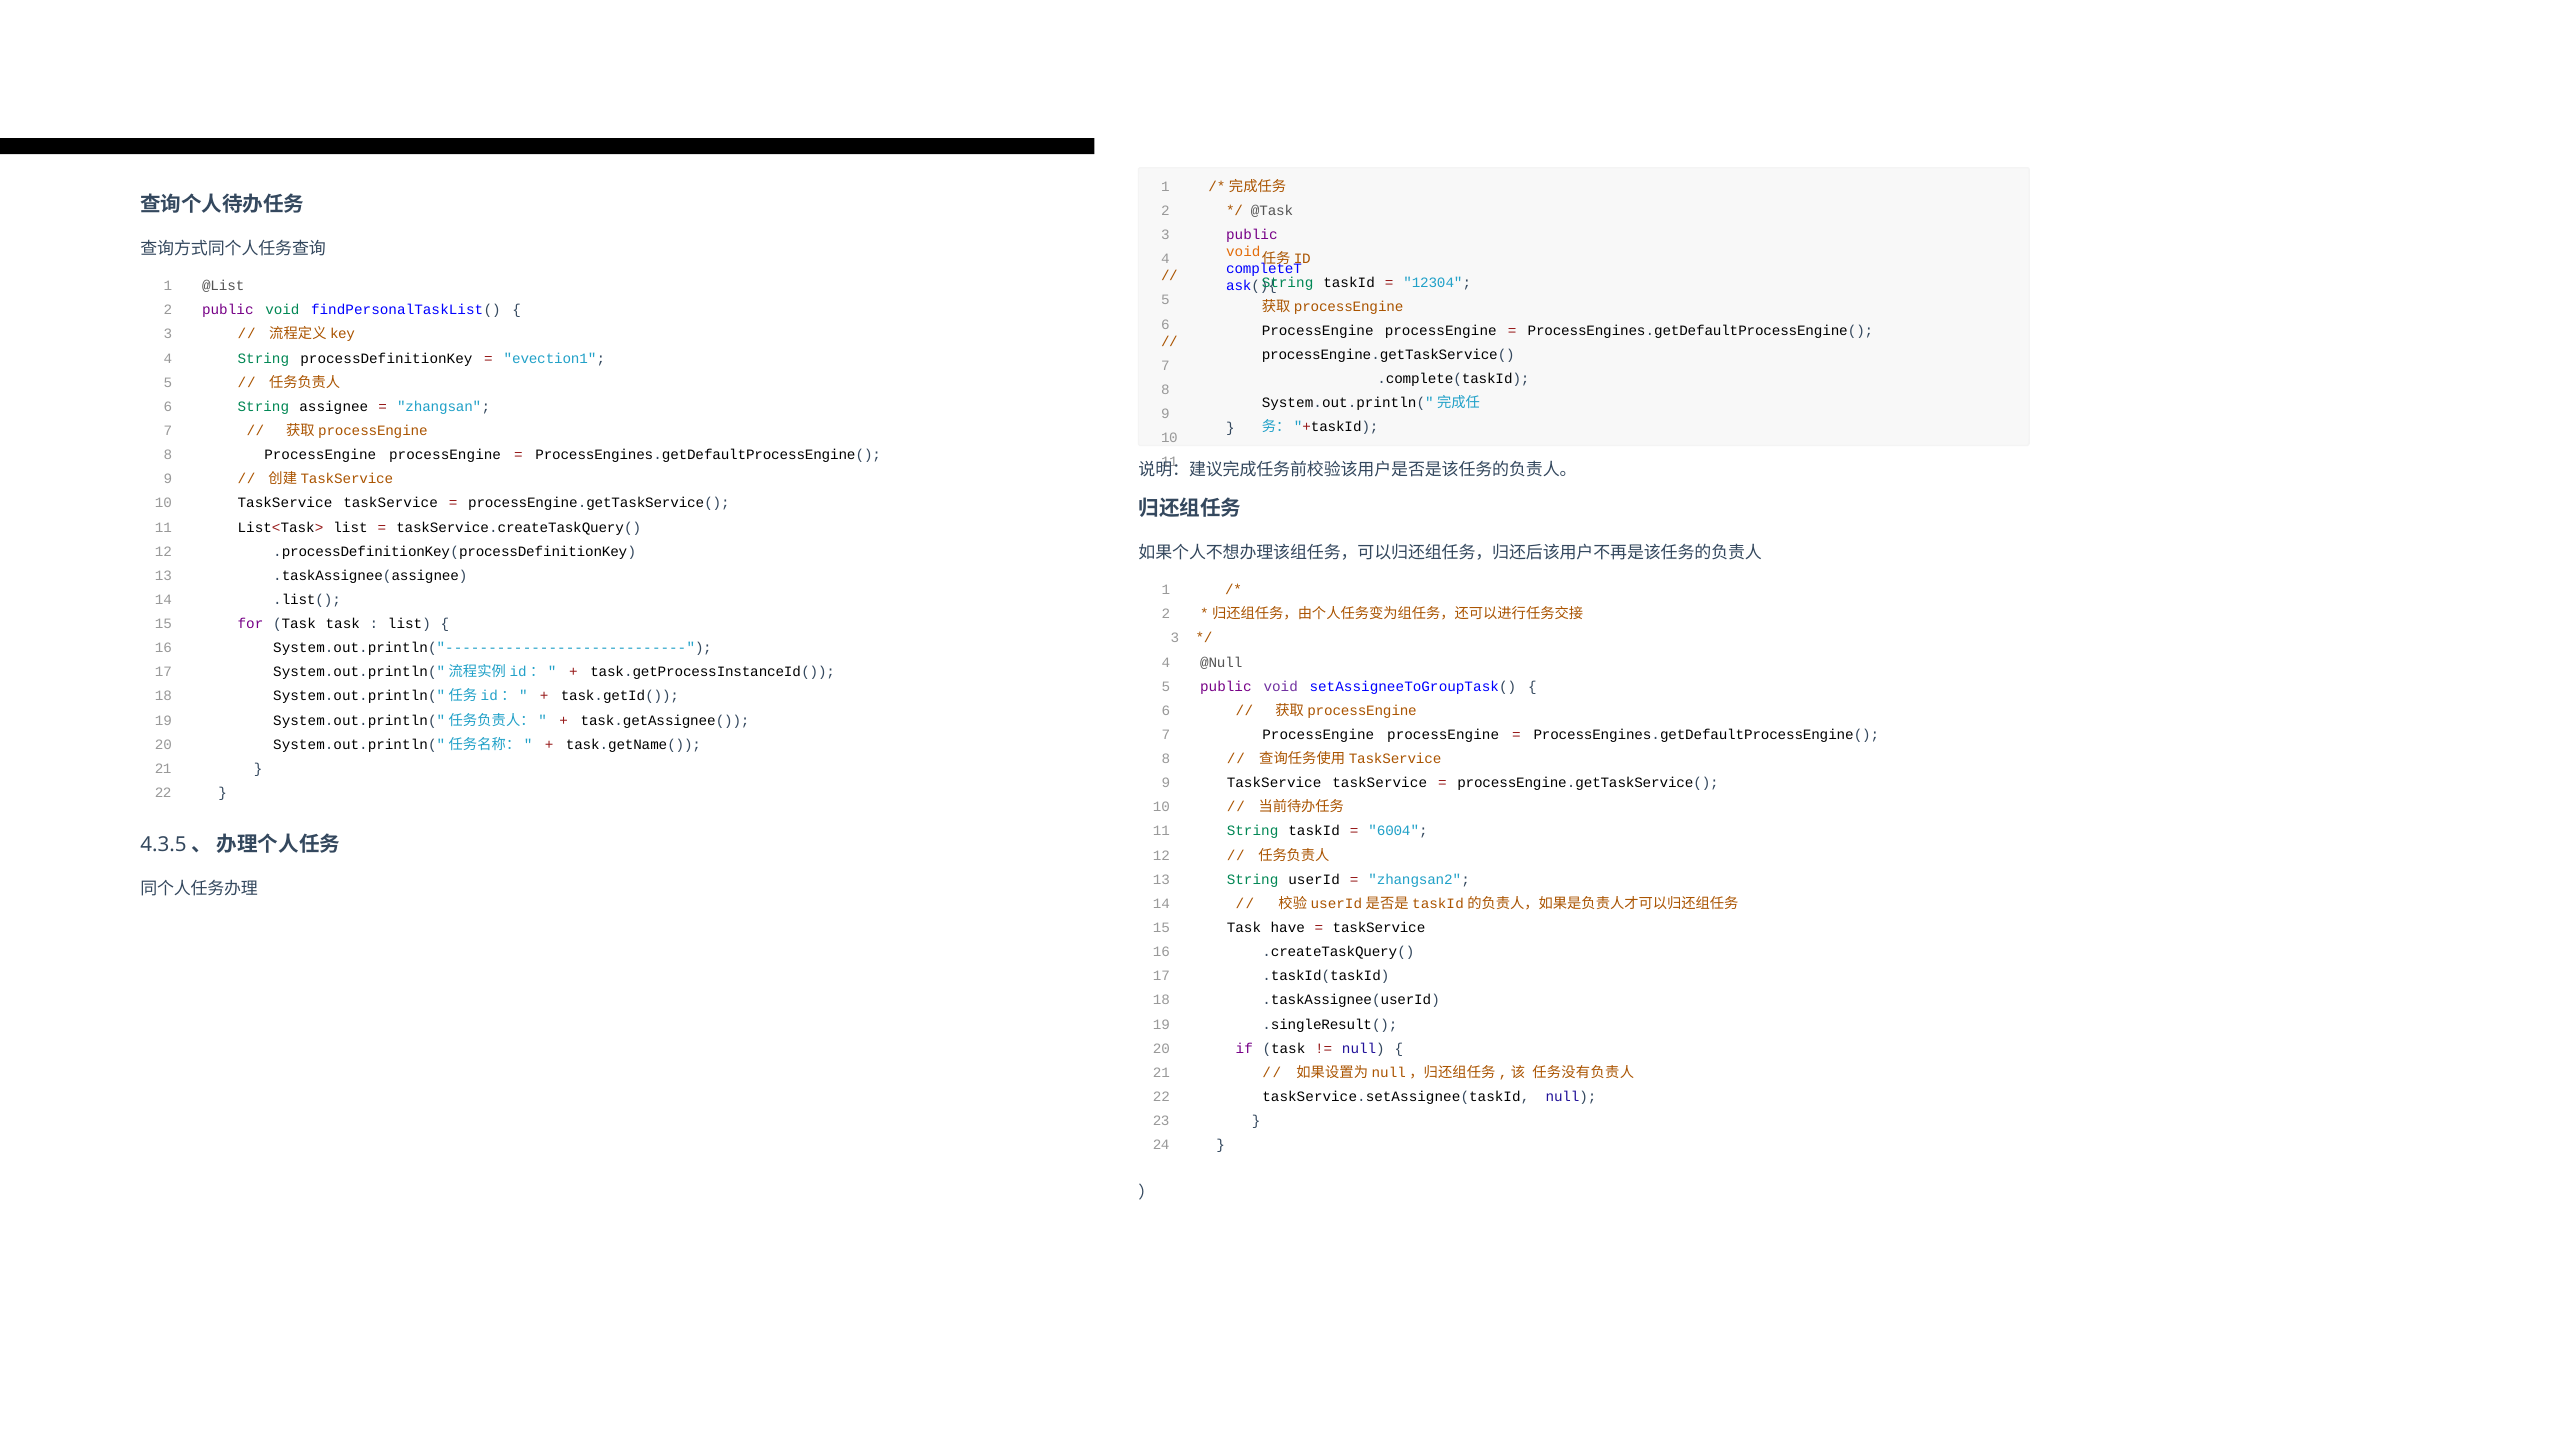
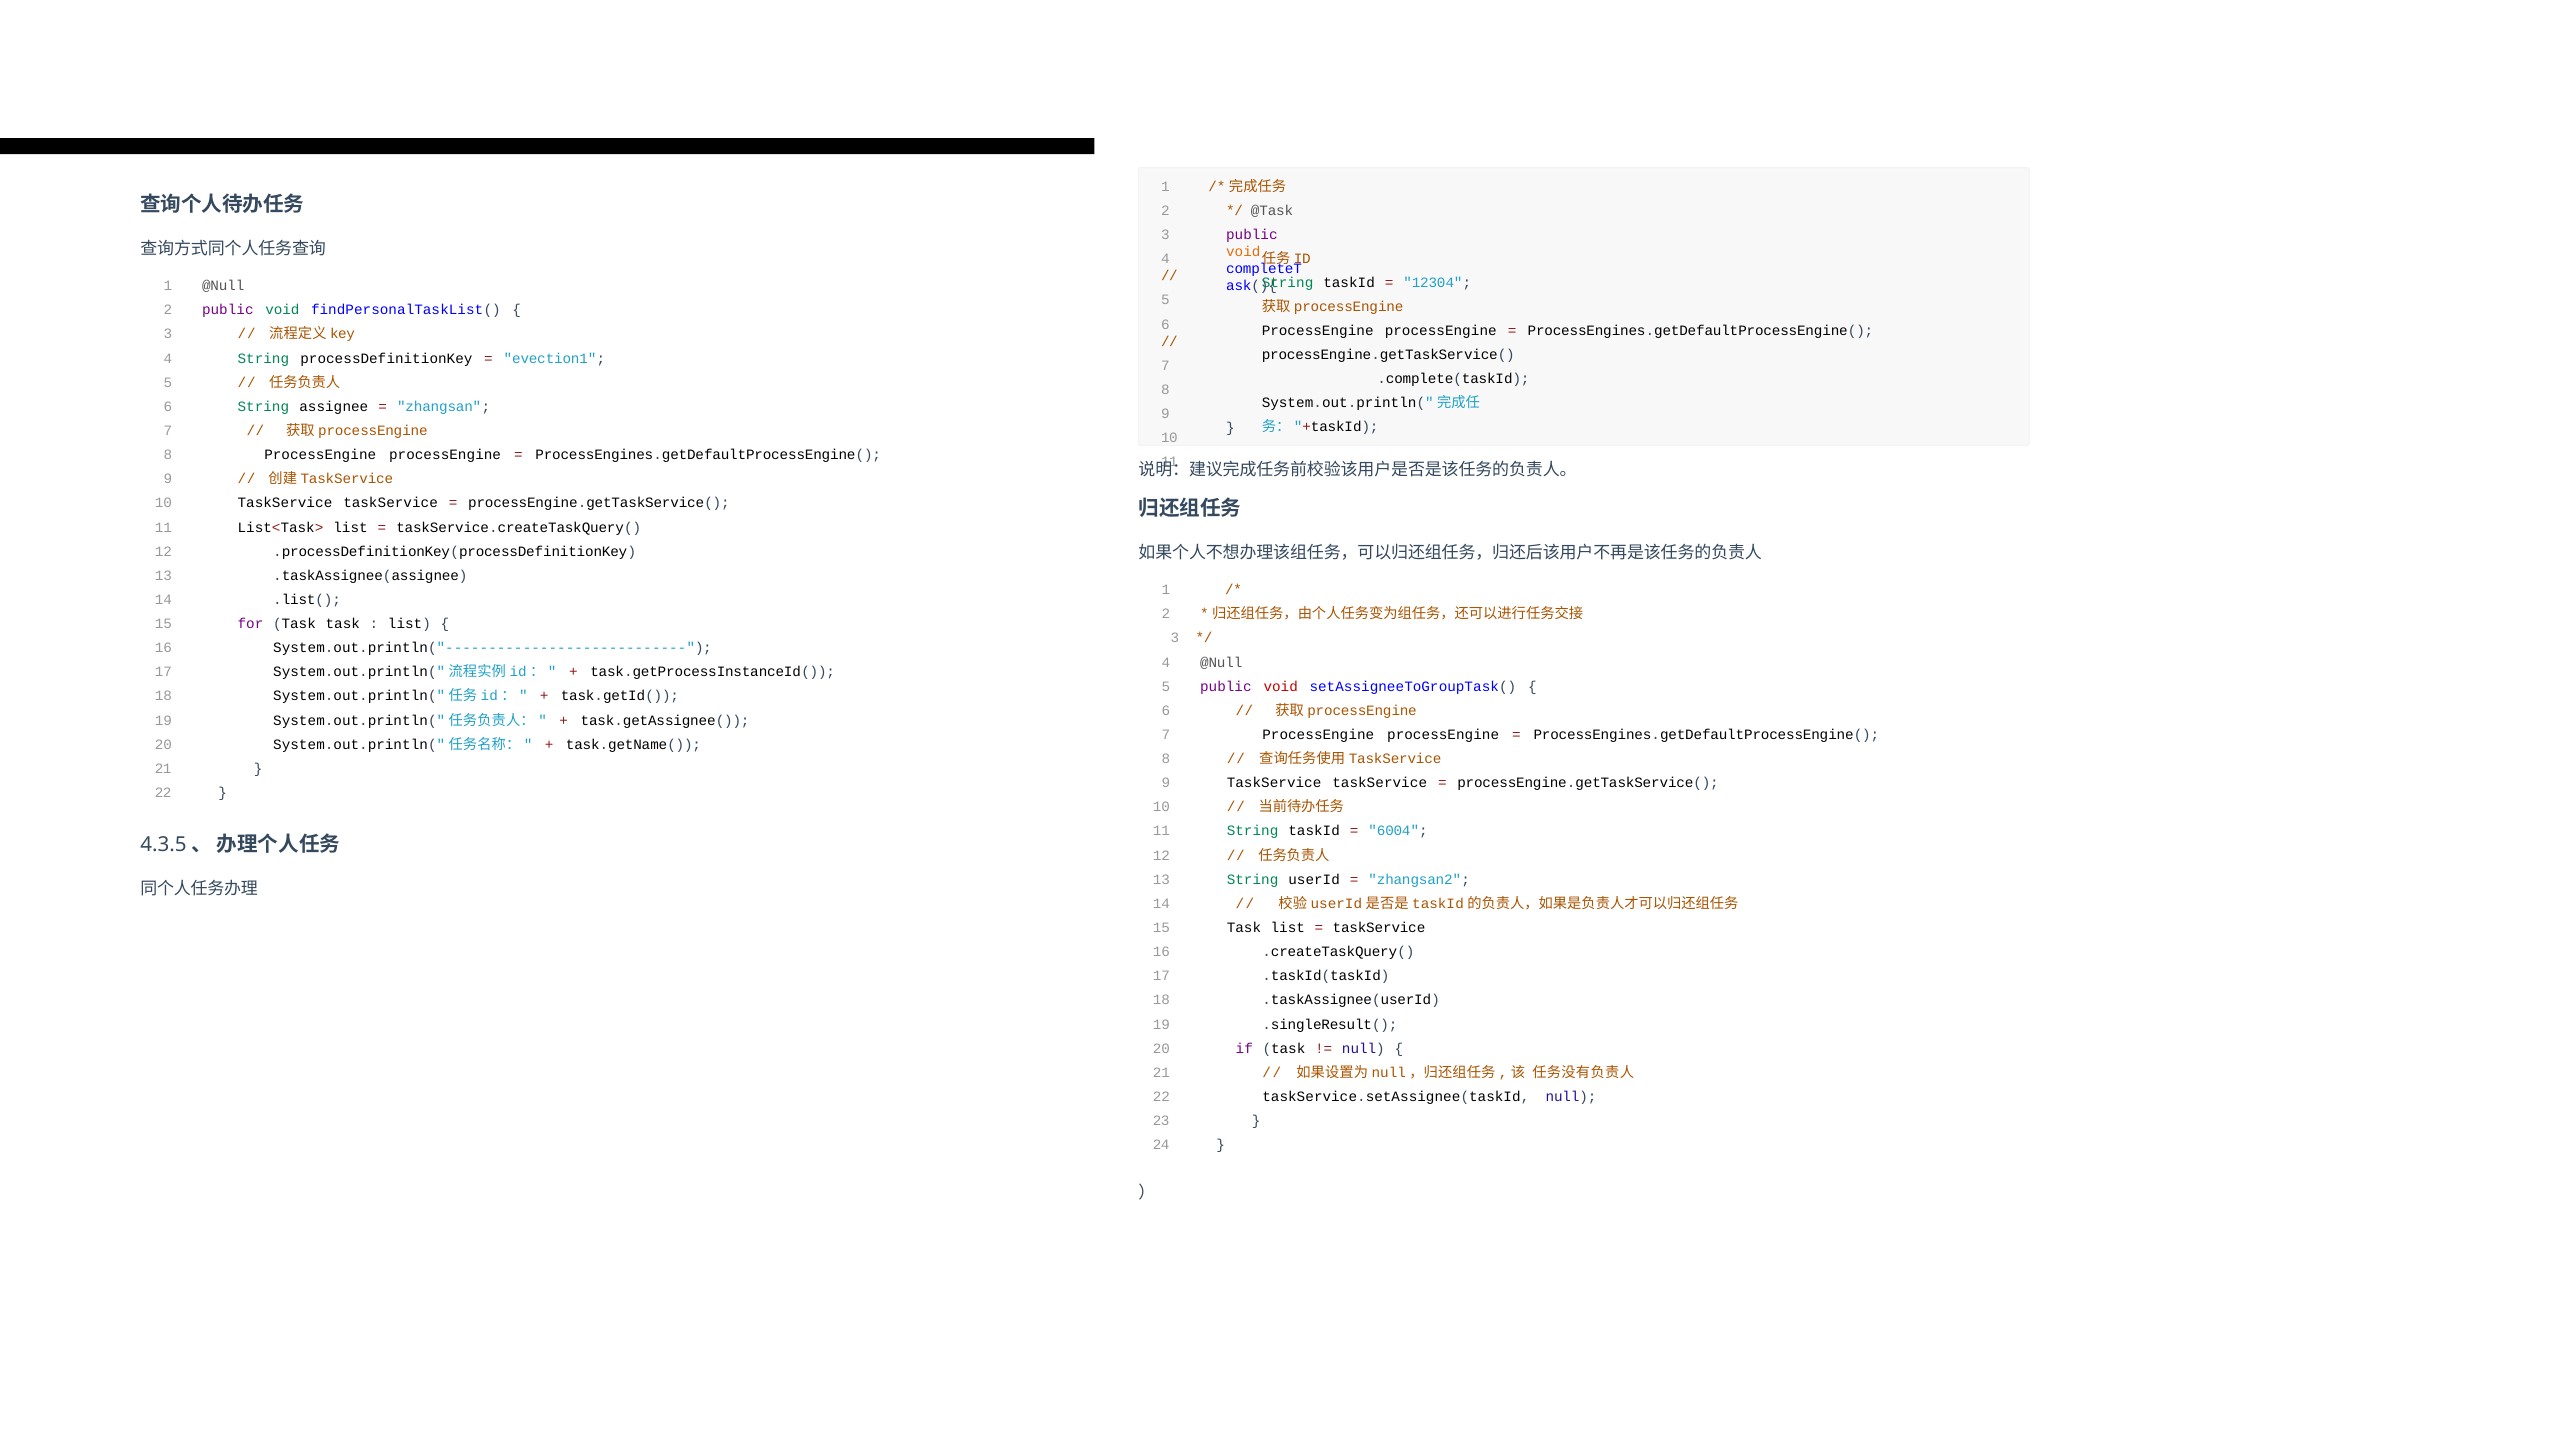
1 @List: @List -> @Null
void at (1281, 686) colour: purple -> red
Task have: have -> list
